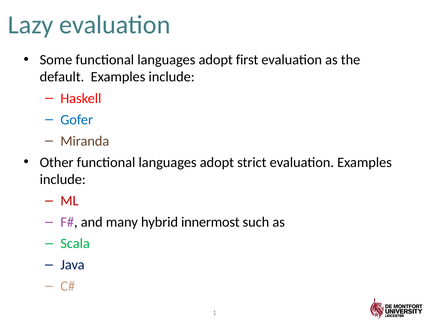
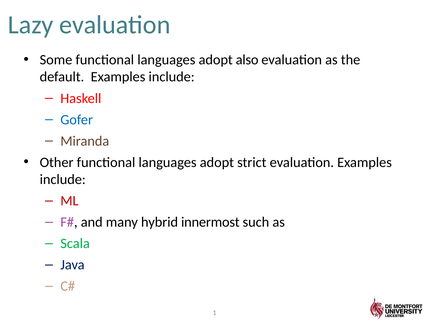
first: first -> also
